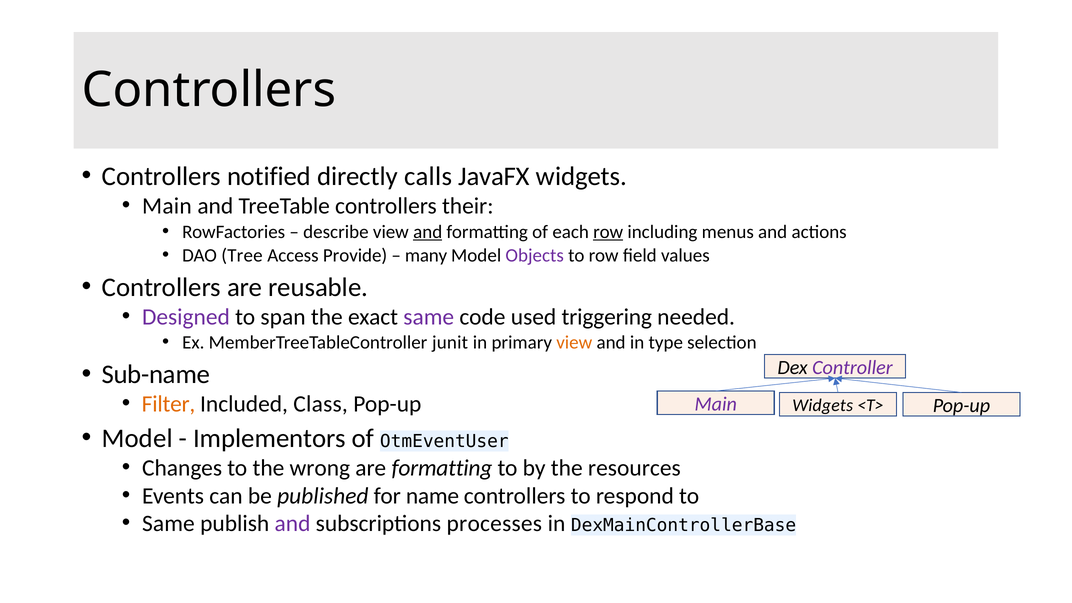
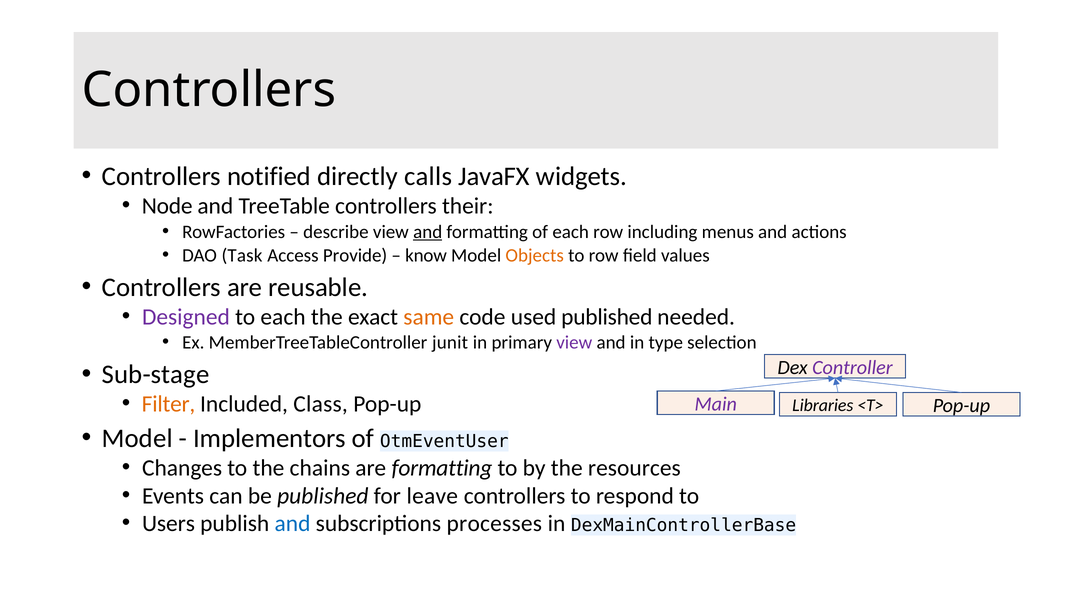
Main at (167, 206): Main -> Node
row at (608, 232) underline: present -> none
Tree: Tree -> Task
many: many -> know
Objects colour: purple -> orange
to span: span -> each
same at (429, 317) colour: purple -> orange
used triggering: triggering -> published
view at (574, 343) colour: orange -> purple
Sub-name: Sub-name -> Sub-stage
Widgets at (823, 405): Widgets -> Libraries
wrong: wrong -> chains
name: name -> leave
Same at (168, 524): Same -> Users
and at (293, 524) colour: purple -> blue
